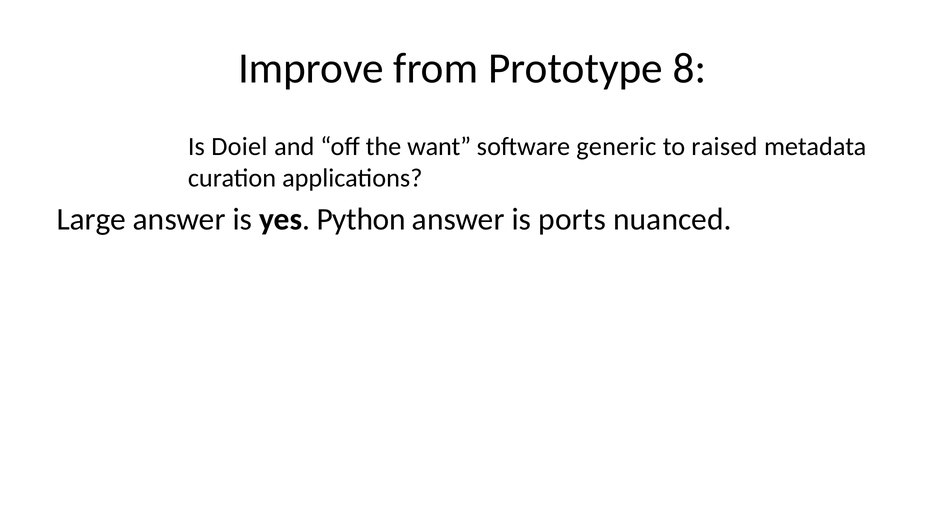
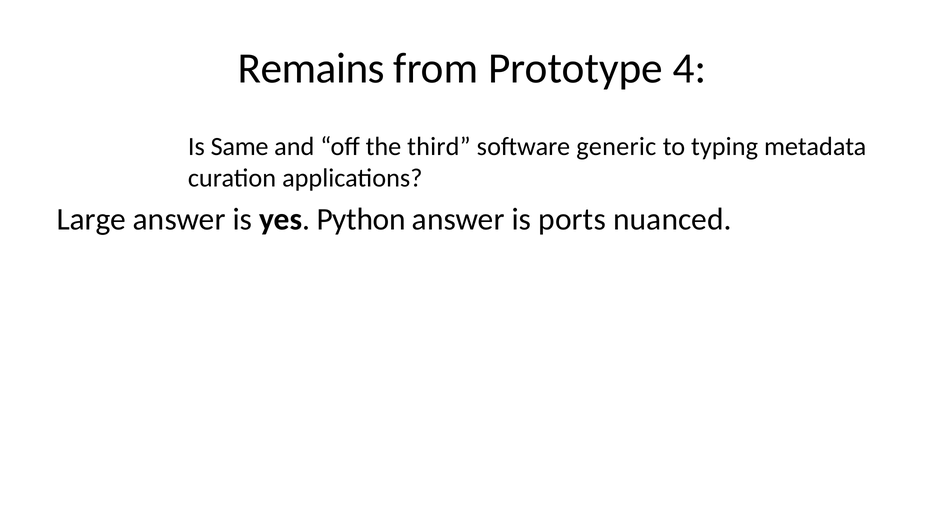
Improve: Improve -> Remains
8: 8 -> 4
Doiel: Doiel -> Same
want: want -> third
raised: raised -> typing
